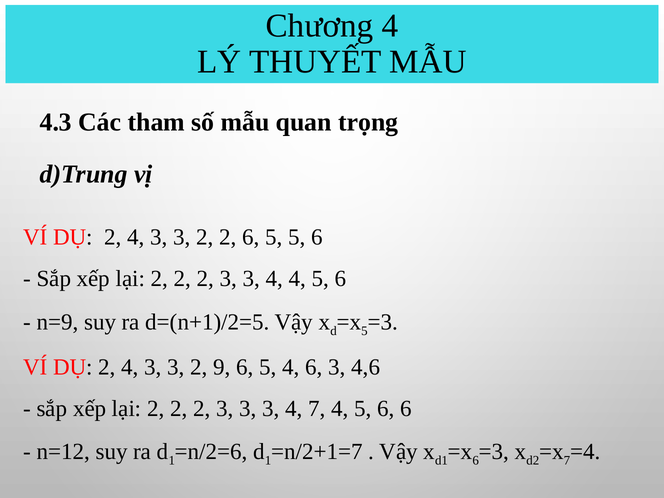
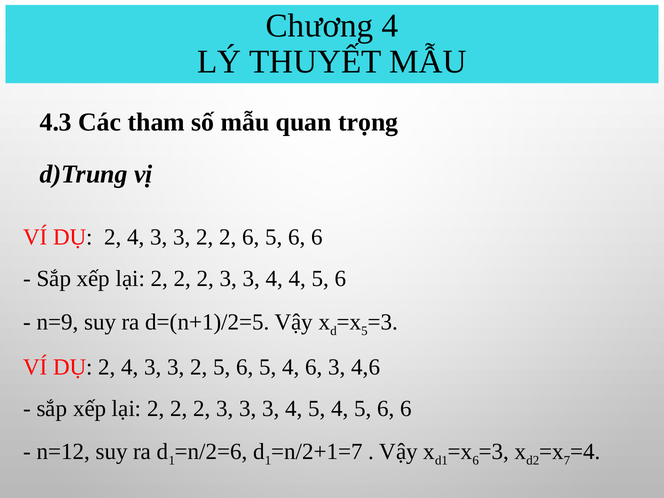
6 5 5: 5 -> 6
2 9: 9 -> 5
3 4 7: 7 -> 5
